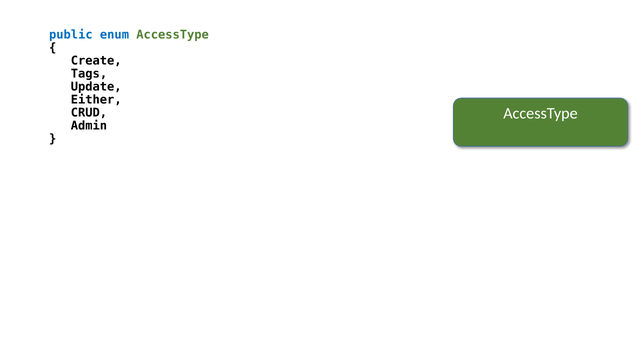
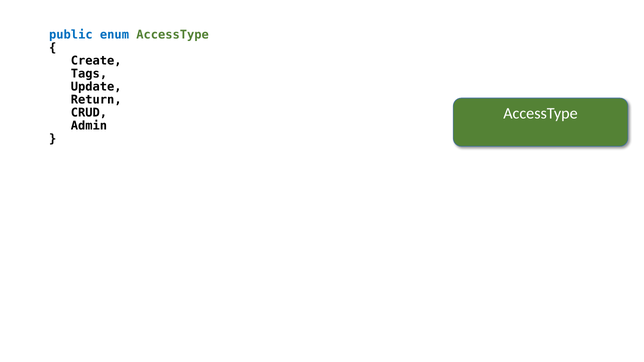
Either: Either -> Return
